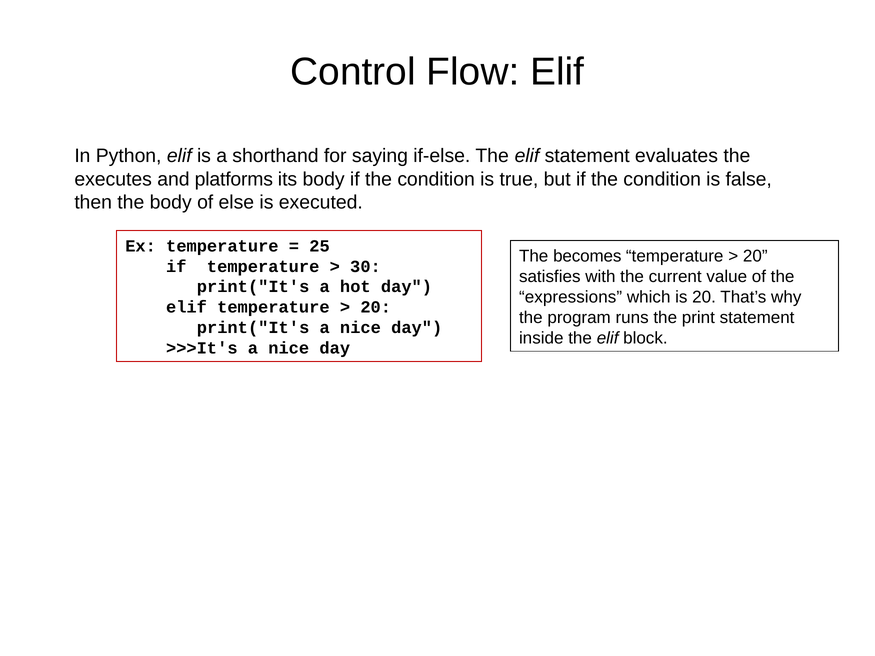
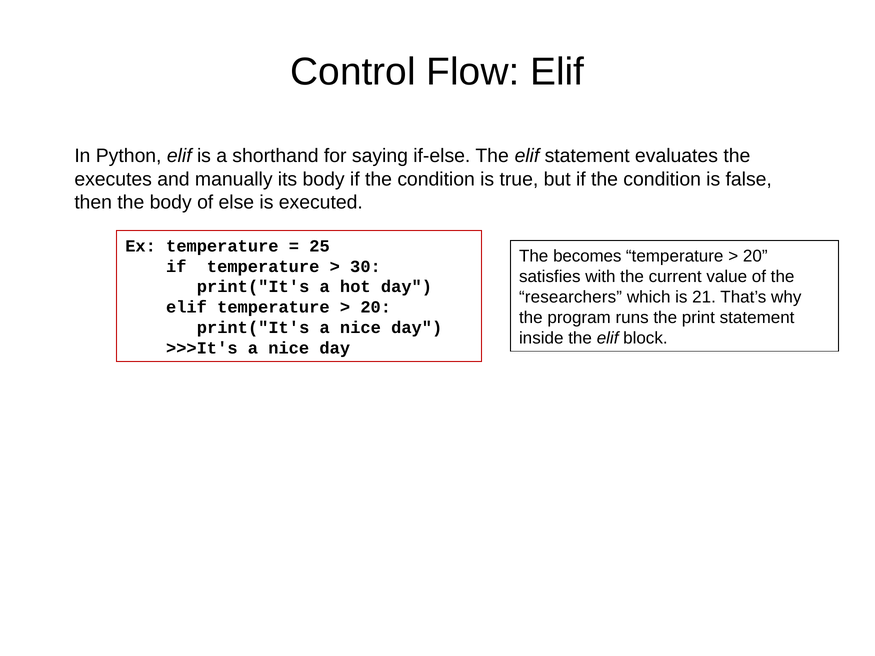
platforms: platforms -> manually
expressions: expressions -> researchers
is 20: 20 -> 21
